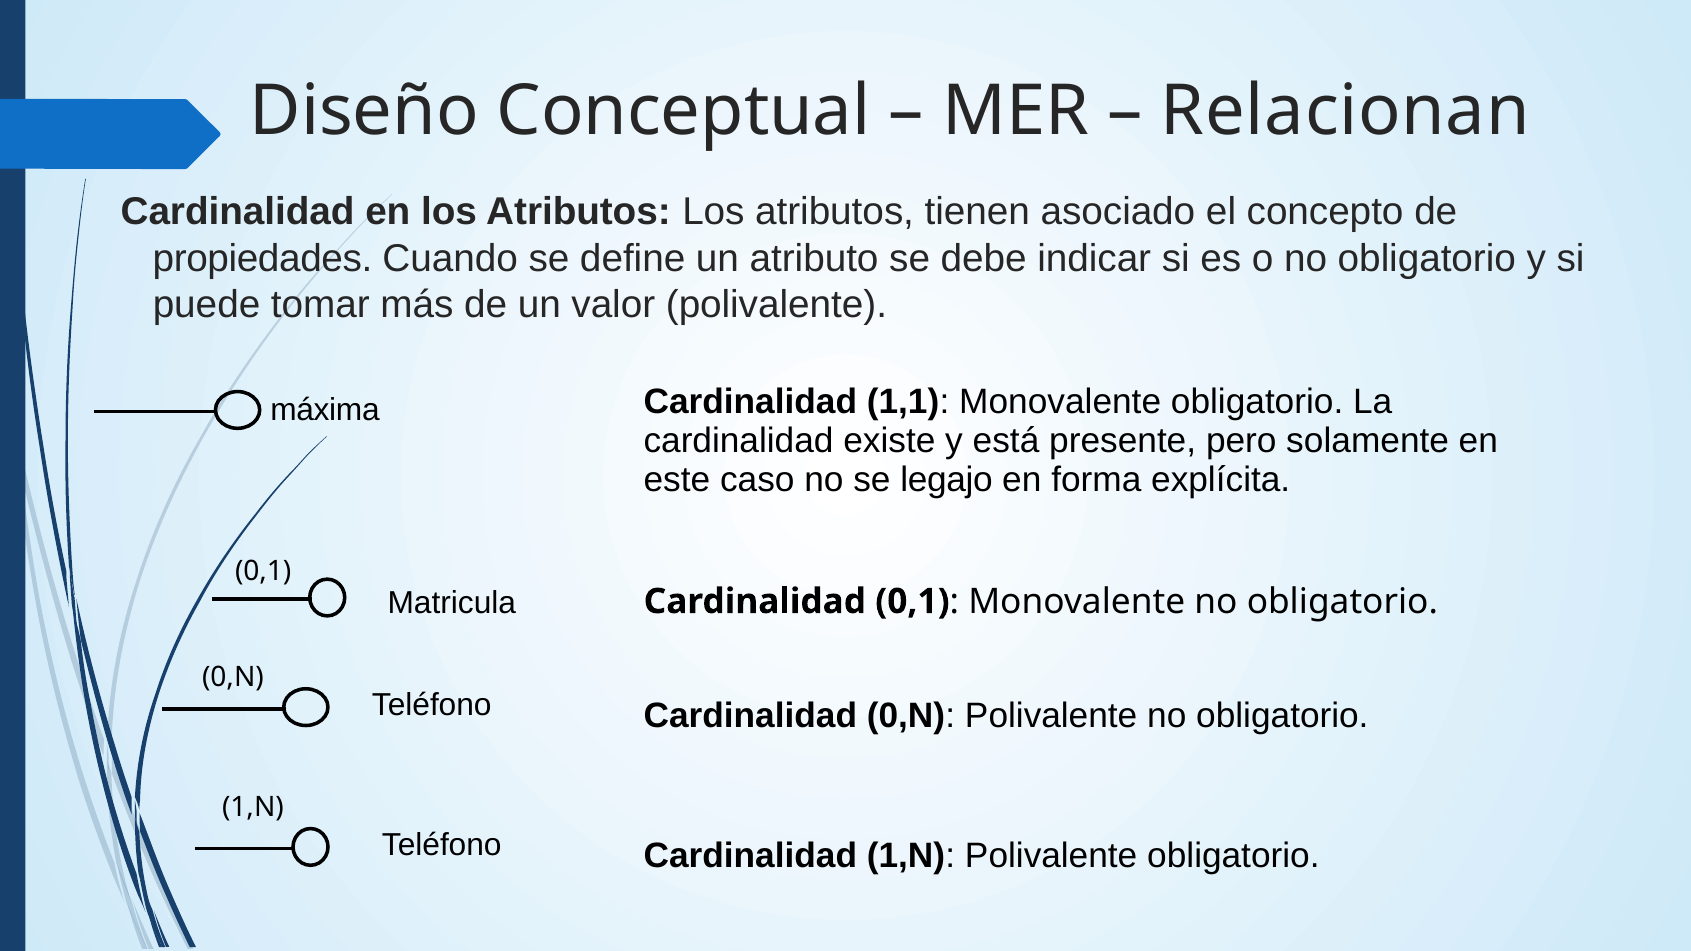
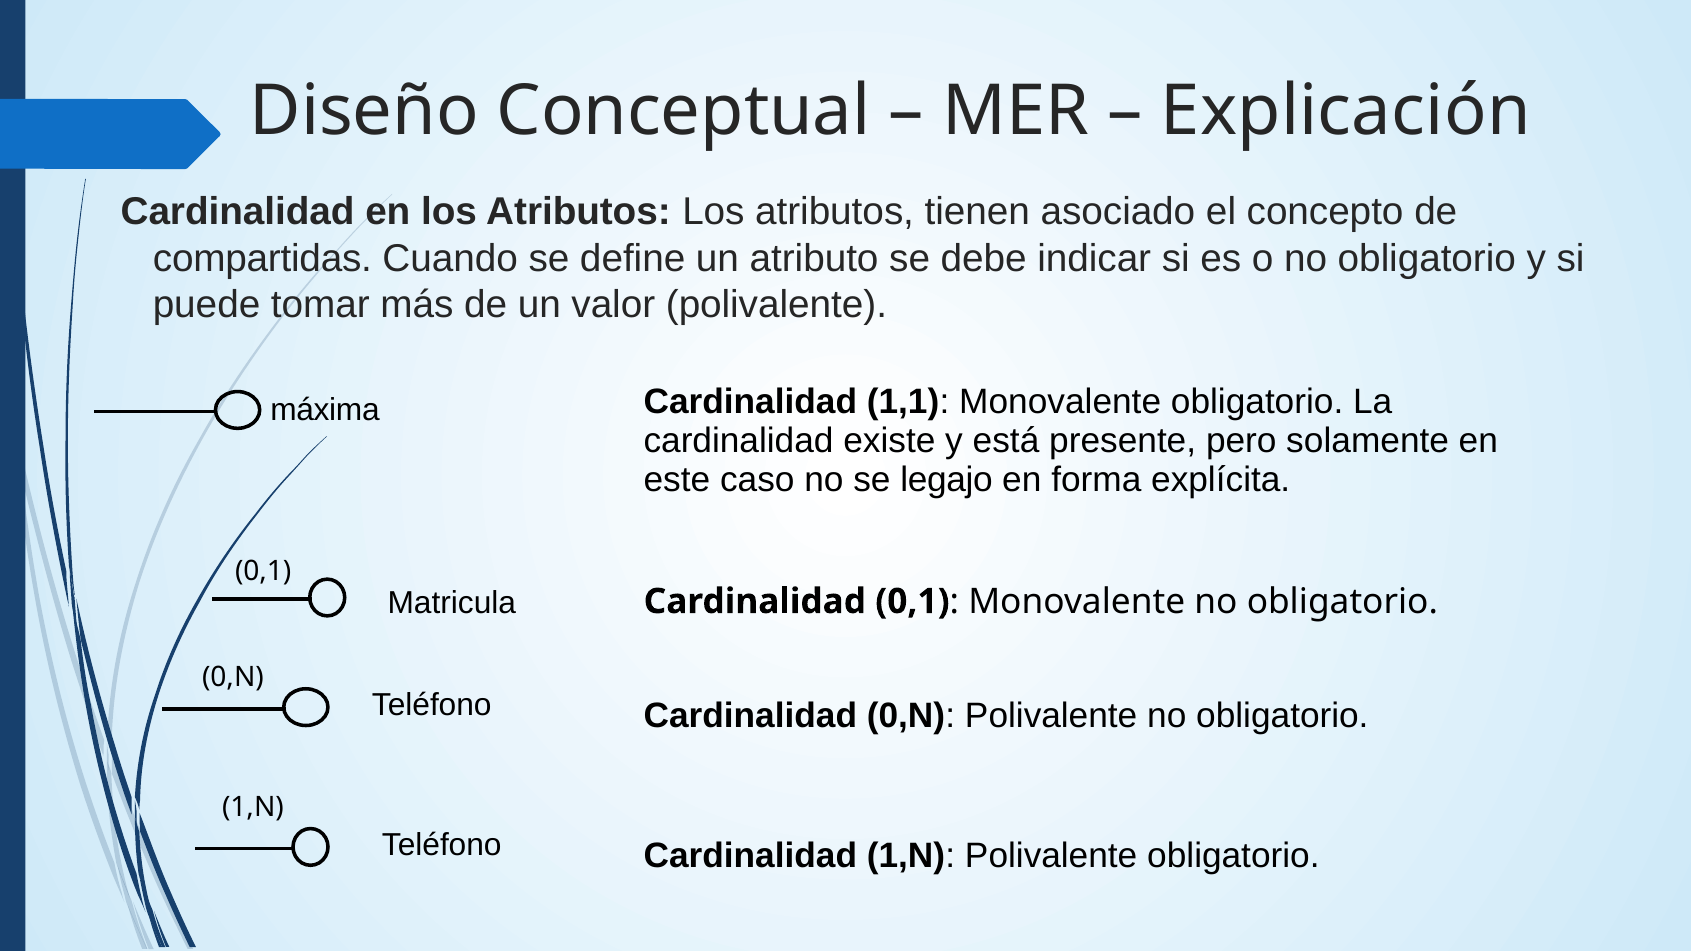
Relacionan: Relacionan -> Explicación
propiedades: propiedades -> compartidas
